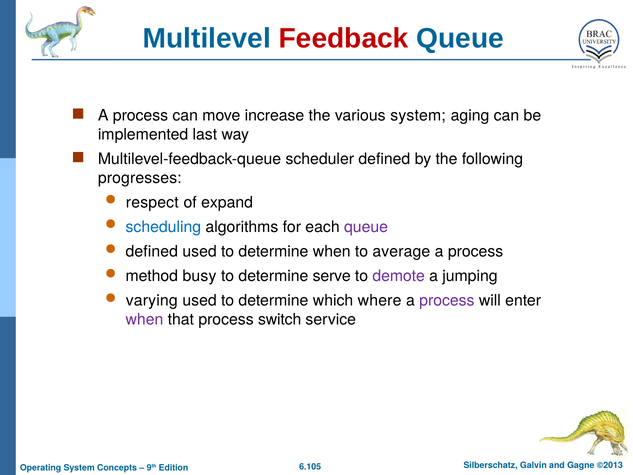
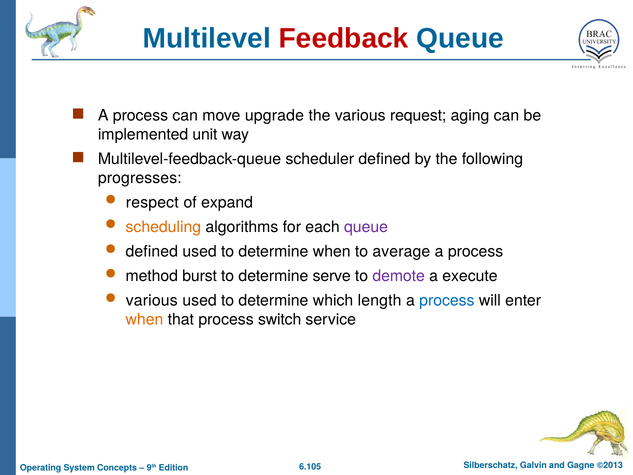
increase: increase -> upgrade
various system: system -> request
last: last -> unit
scheduling colour: blue -> orange
busy: busy -> burst
jumping: jumping -> execute
varying at (152, 301): varying -> various
where: where -> length
process at (447, 301) colour: purple -> blue
when at (144, 320) colour: purple -> orange
